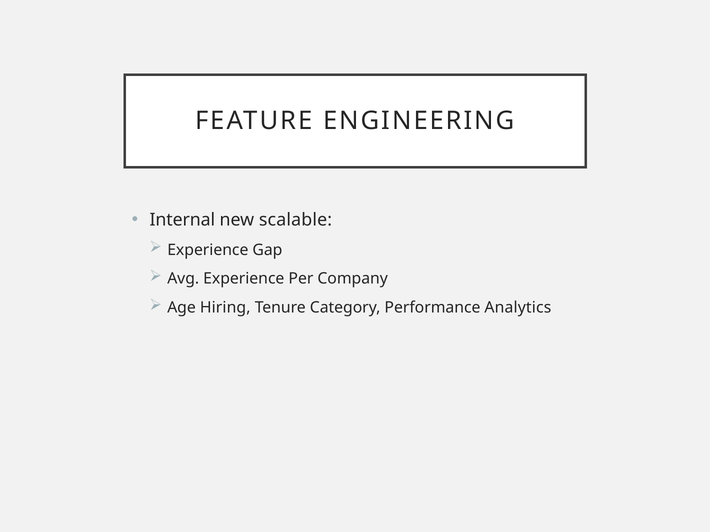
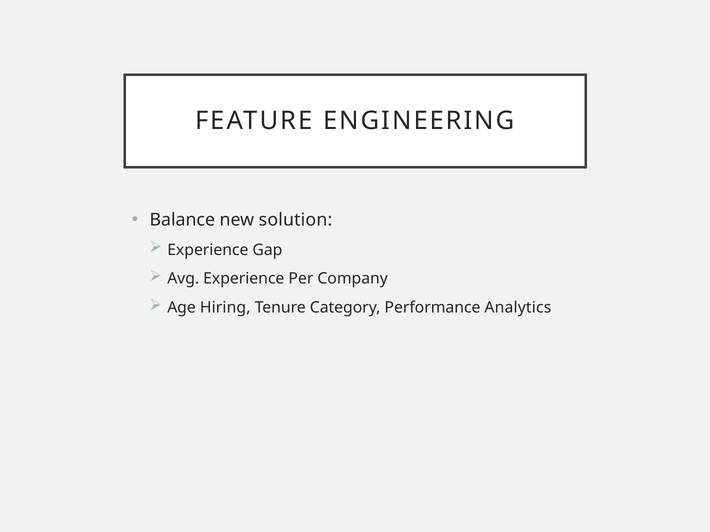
Internal: Internal -> Balance
scalable: scalable -> solution
